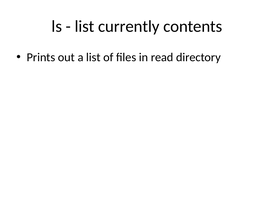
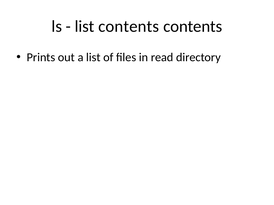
list currently: currently -> contents
